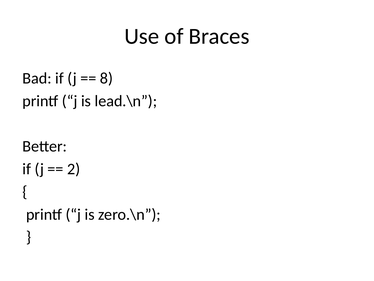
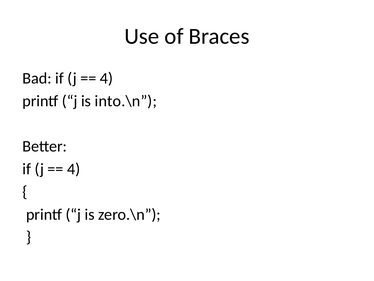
8 at (106, 78): 8 -> 4
lead.\n: lead.\n -> into.\n
2 at (74, 169): 2 -> 4
